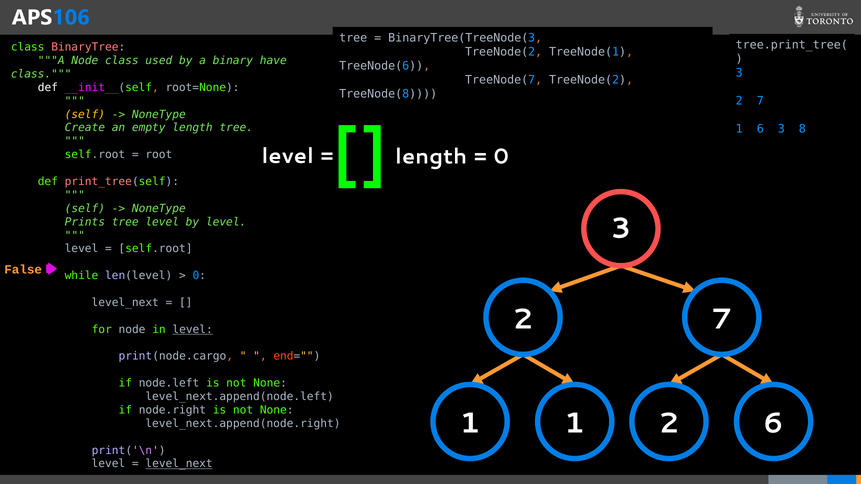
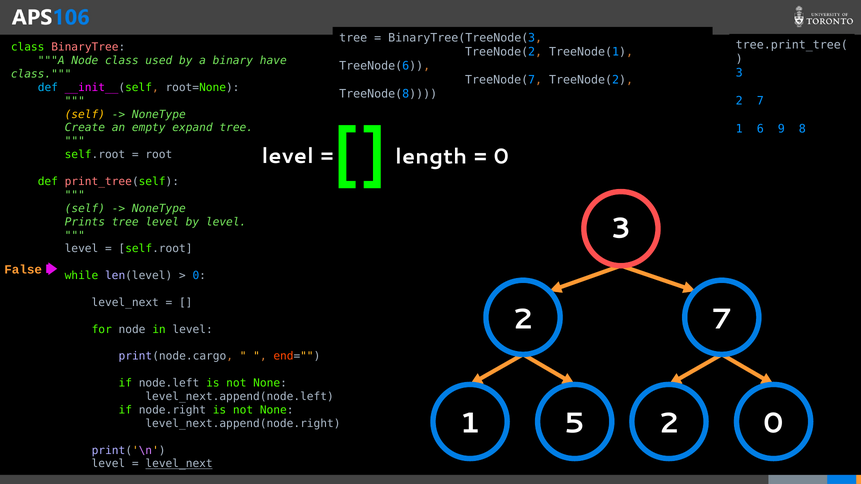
def at (48, 88) colour: white -> light blue
empty length: length -> expand
6 3: 3 -> 9
level at (193, 330) underline: present -> none
1 1: 1 -> 5
2 6: 6 -> 0
